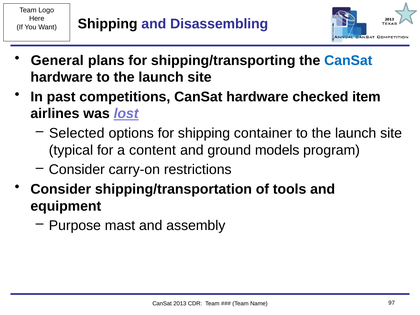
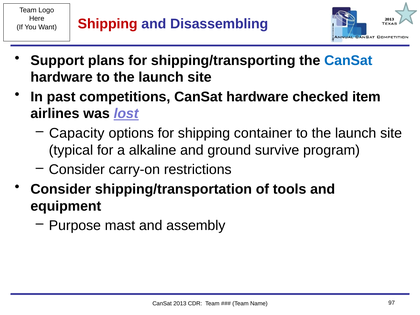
Shipping at (108, 24) colour: black -> red
General: General -> Support
Selected: Selected -> Capacity
content: content -> alkaline
models: models -> survive
